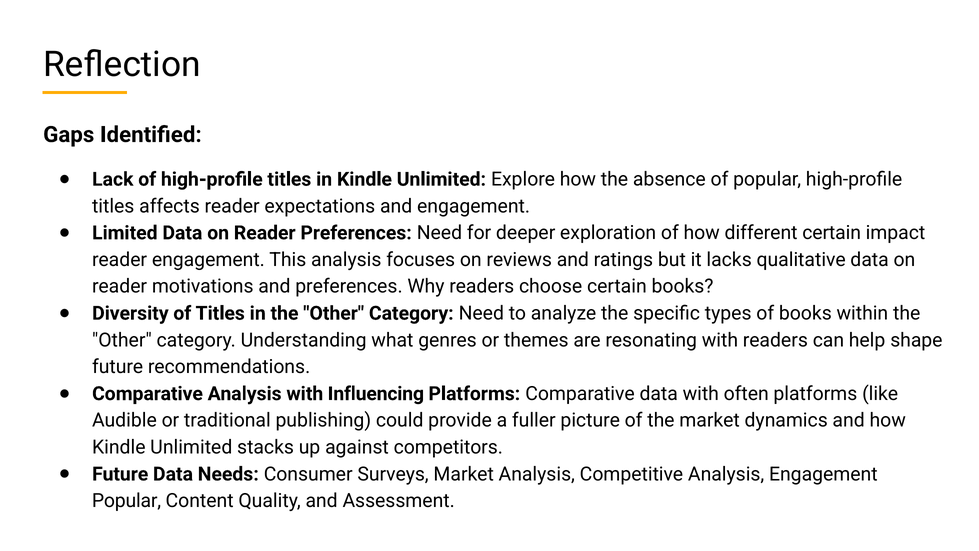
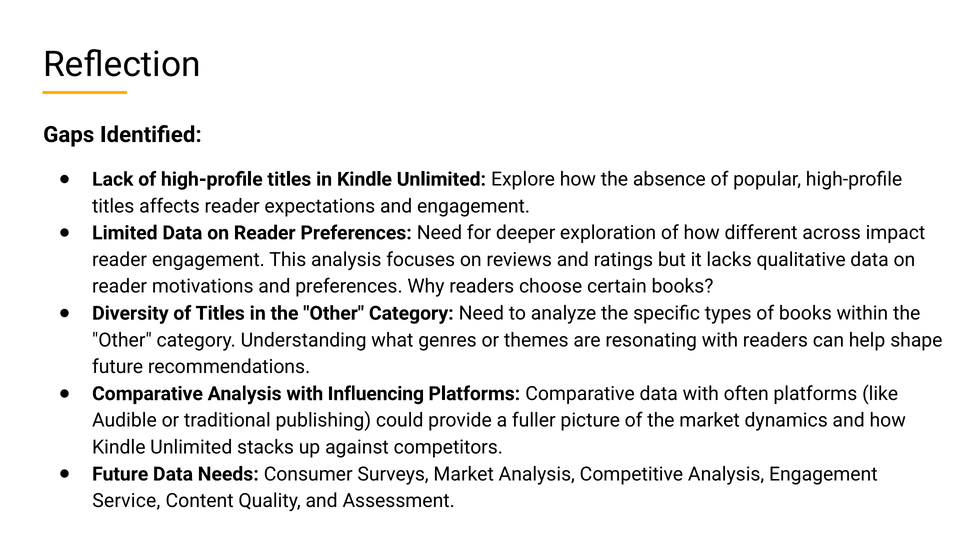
different certain: certain -> across
Popular at (127, 501): Popular -> Service
